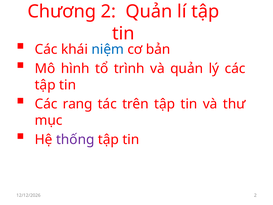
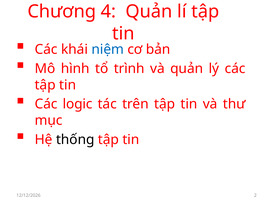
Chương 2: 2 -> 4
rang: rang -> logic
thống colour: purple -> black
